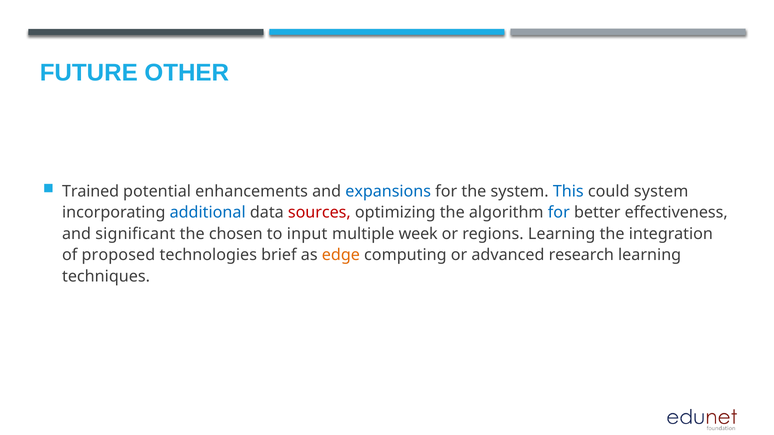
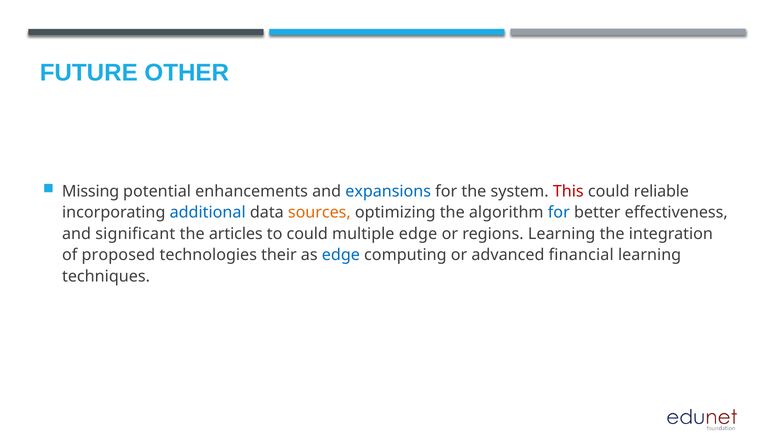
Trained: Trained -> Missing
This colour: blue -> red
could system: system -> reliable
sources colour: red -> orange
chosen: chosen -> articles
to input: input -> could
multiple week: week -> edge
brief: brief -> their
edge at (341, 255) colour: orange -> blue
research: research -> financial
